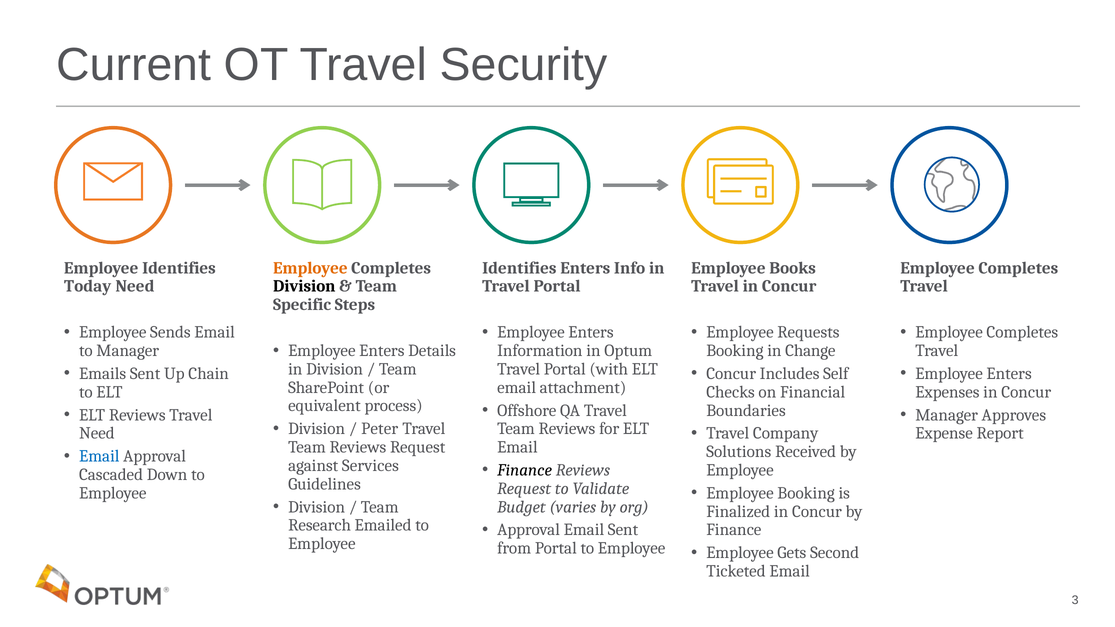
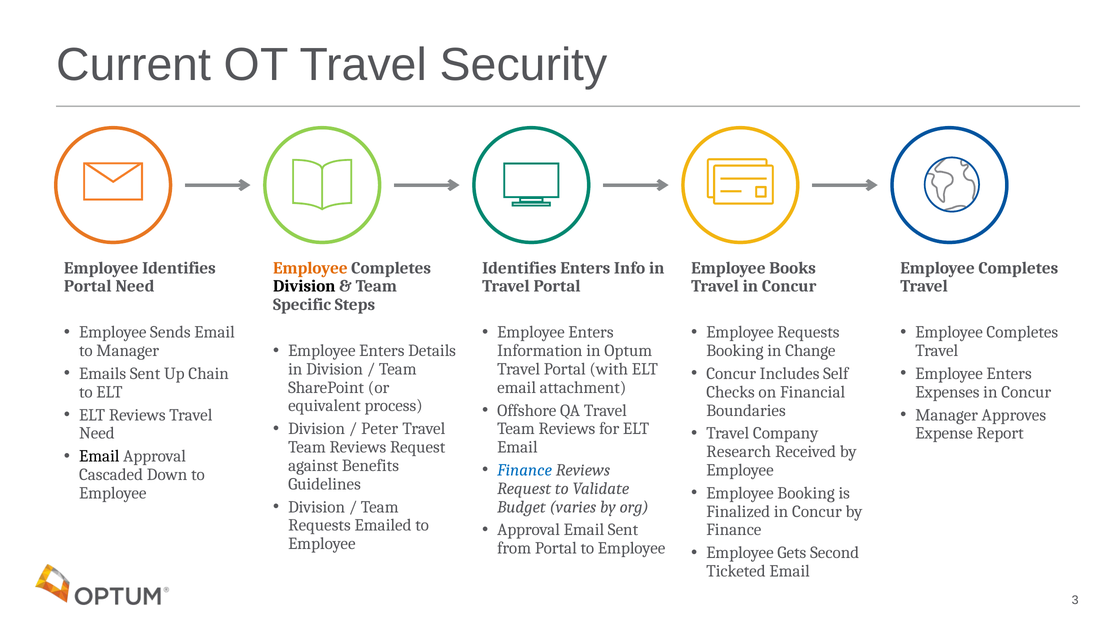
Today at (88, 286): Today -> Portal
Solutions: Solutions -> Research
Email at (99, 456) colour: blue -> black
Services: Services -> Benefits
Finance at (525, 470) colour: black -> blue
Research at (320, 525): Research -> Requests
